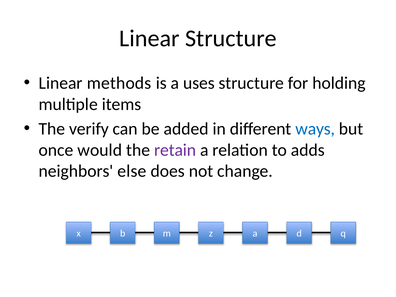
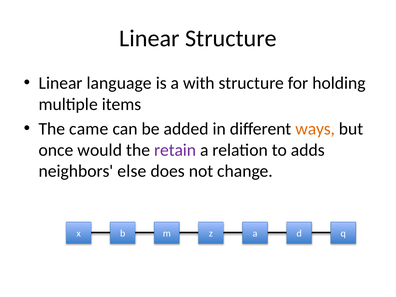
methods: methods -> language
uses: uses -> with
verify: verify -> came
ways colour: blue -> orange
